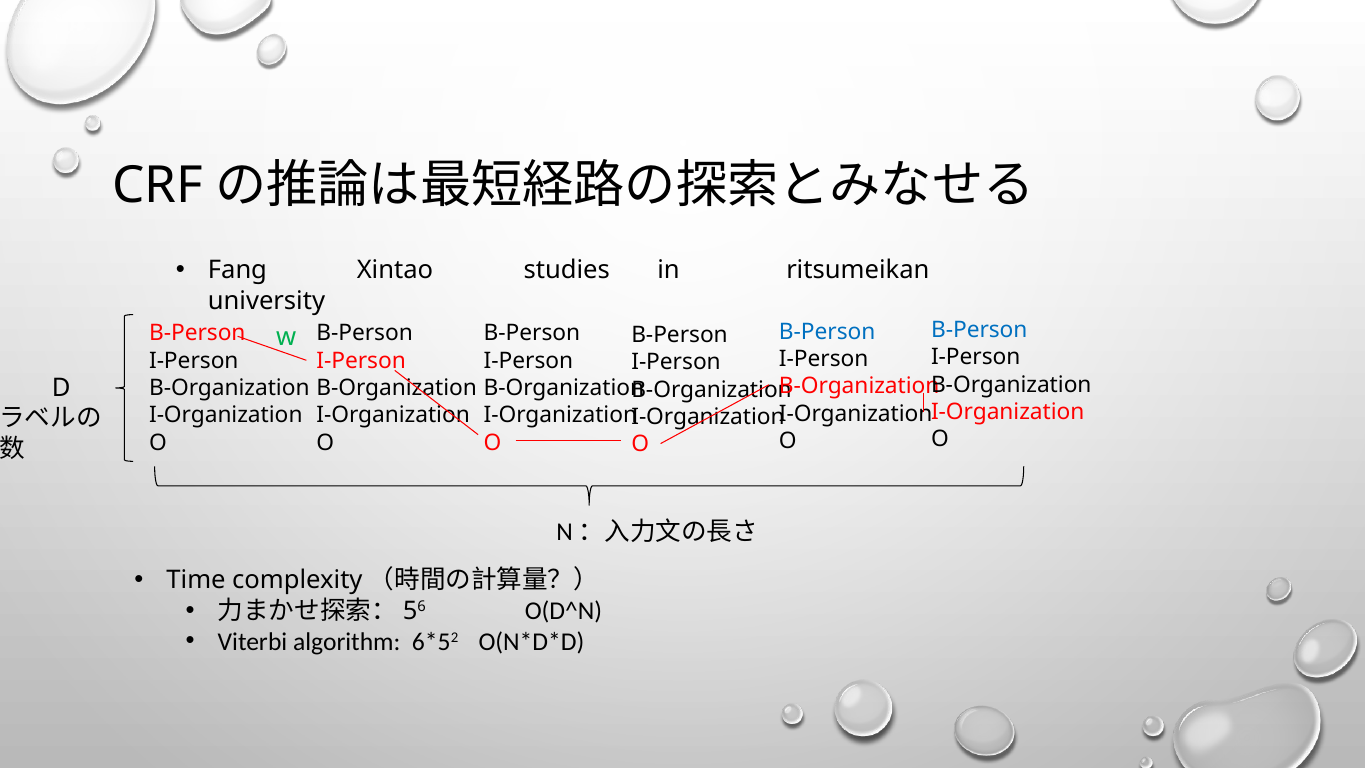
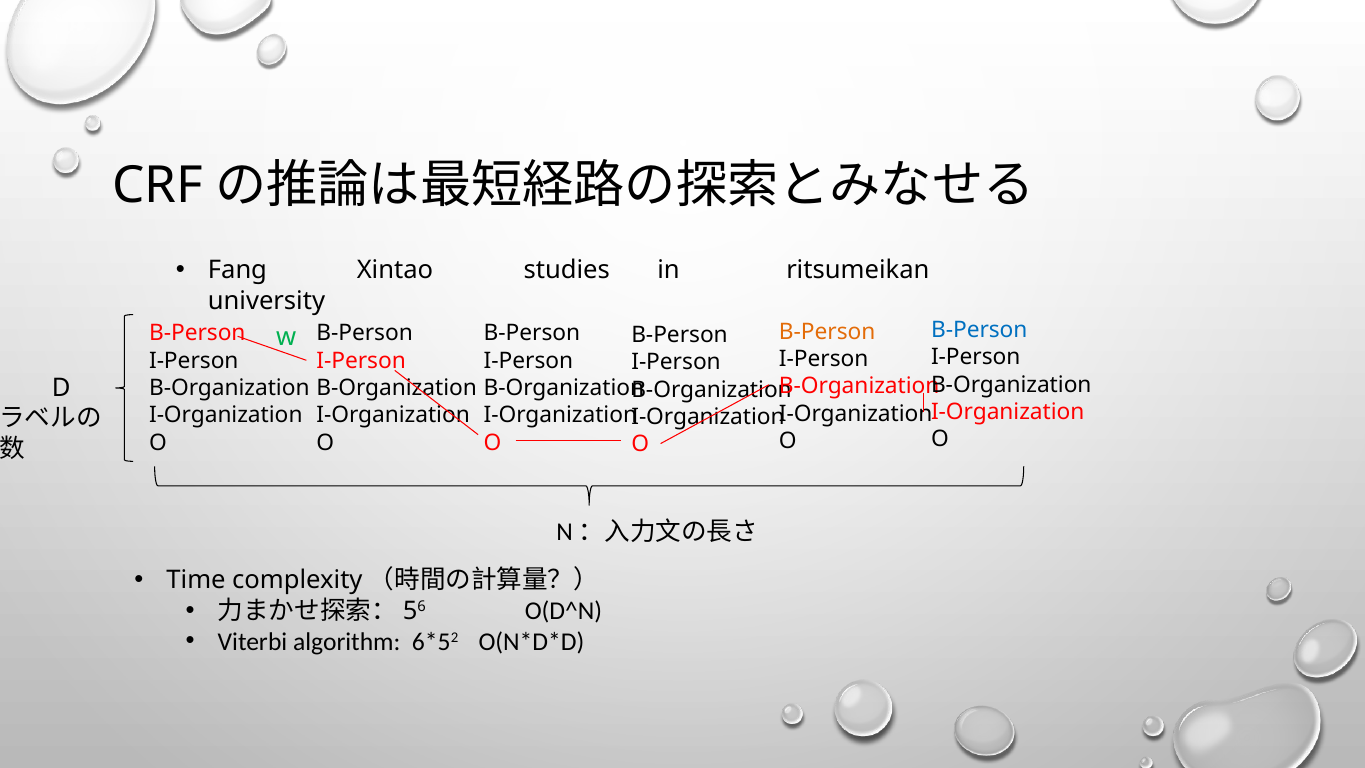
B-Person at (827, 332) colour: blue -> orange
